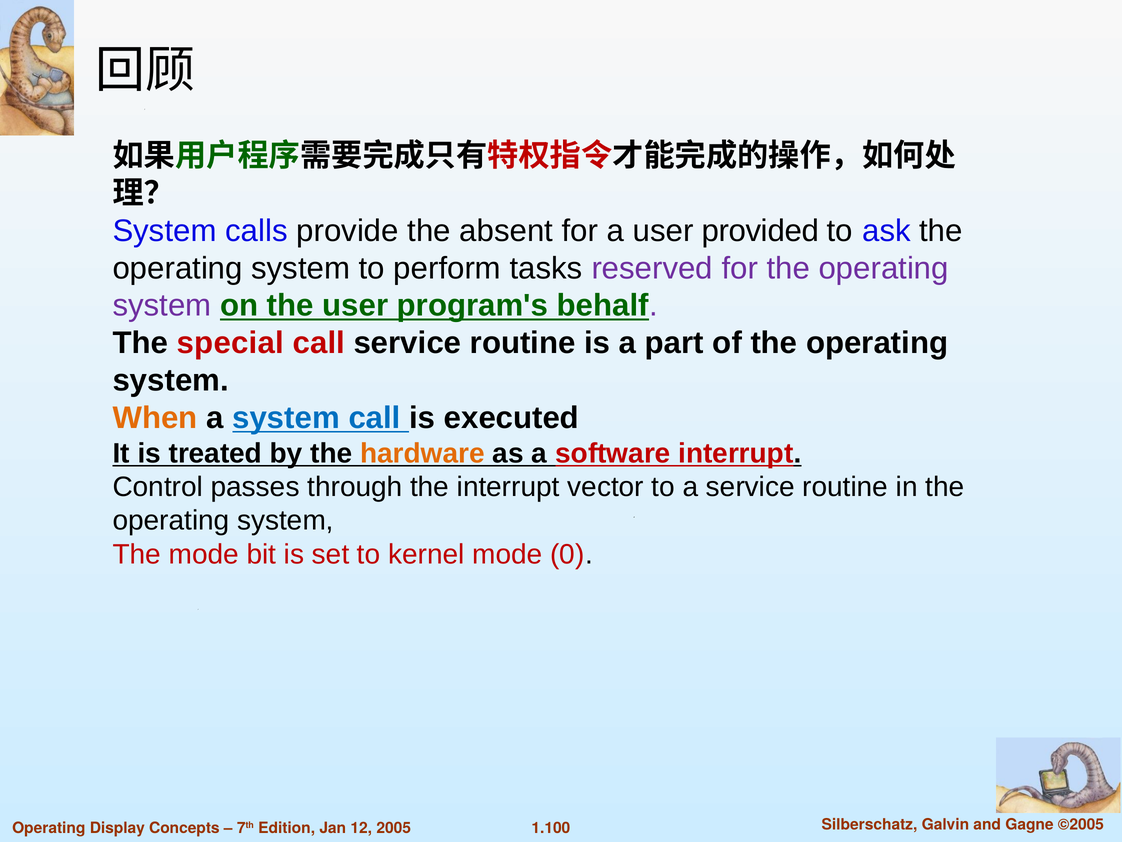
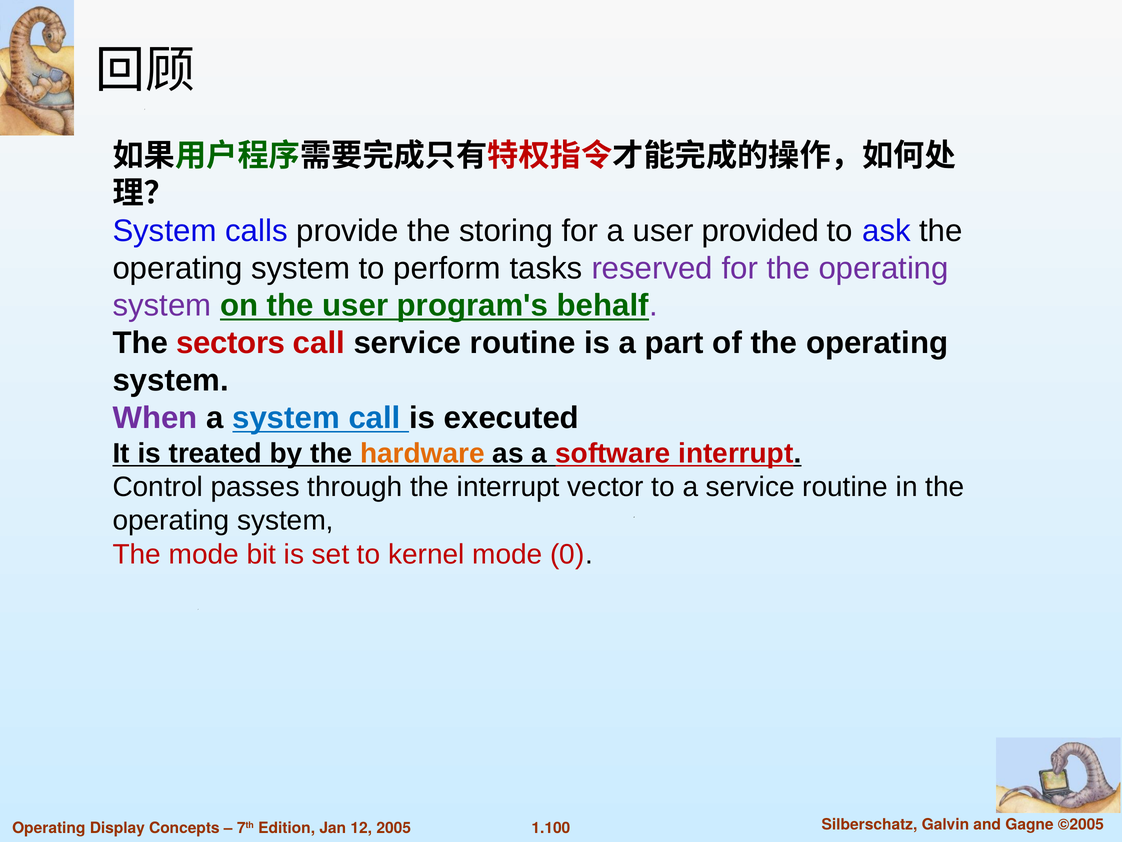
absent: absent -> storing
special: special -> sectors
When colour: orange -> purple
